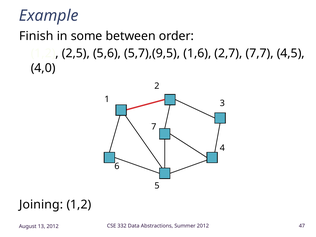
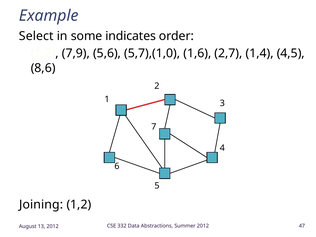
Finish: Finish -> Select
between: between -> indicates
2,5: 2,5 -> 7,9
5,7),(9,5: 5,7),(9,5 -> 5,7),(1,0
7,7: 7,7 -> 1,4
4,0: 4,0 -> 8,6
